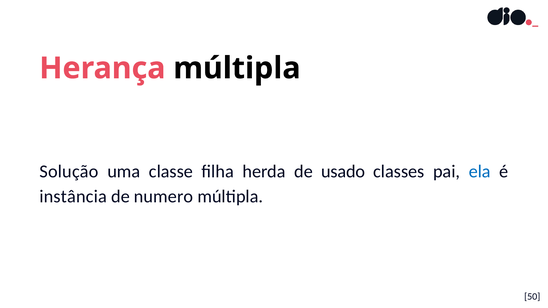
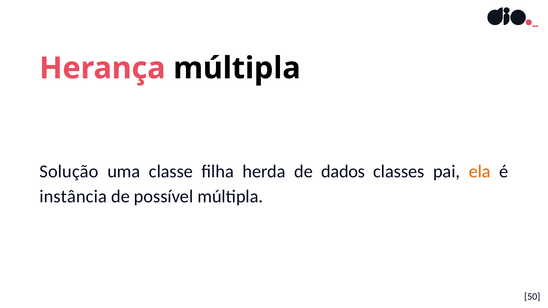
usado: usado -> dados
ela colour: blue -> orange
numero: numero -> possível
